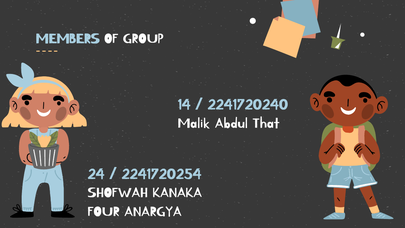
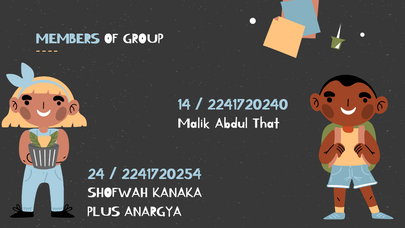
FOUR: FOUR -> PLUS
